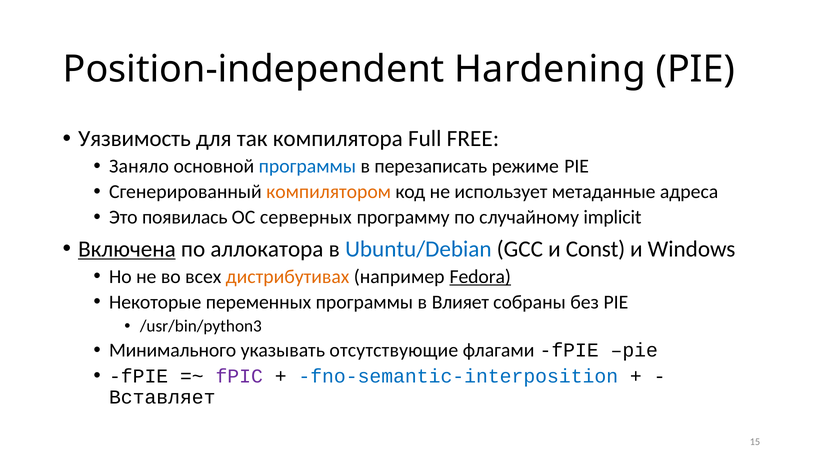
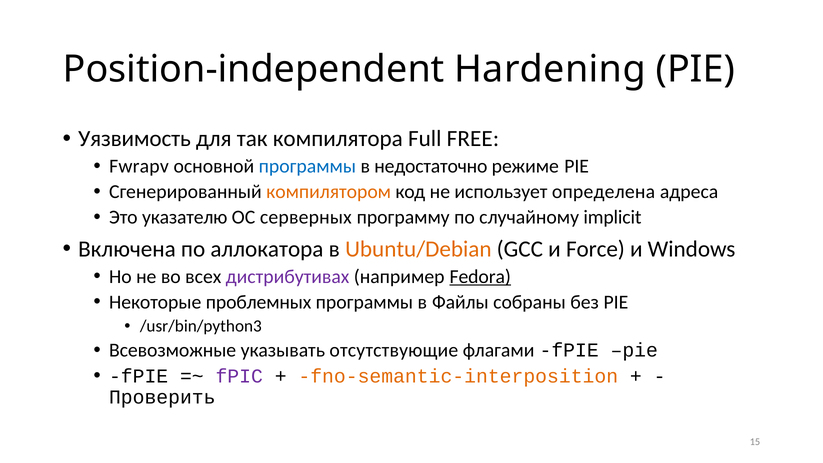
Заняло: Заняло -> Fwrapv
перезаписать: перезаписать -> недостаточно
метаданные: метаданные -> определена
появилась: появилась -> указателю
Включена underline: present -> none
Ubuntu/Debian colour: blue -> orange
Const: Const -> Force
дистрибутивах colour: orange -> purple
переменных: переменных -> проблемных
Влияет: Влияет -> Файлы
Минимального: Минимального -> Всевозможные
fno-semantic-interposition colour: blue -> orange
Вставляет: Вставляет -> Проверить
